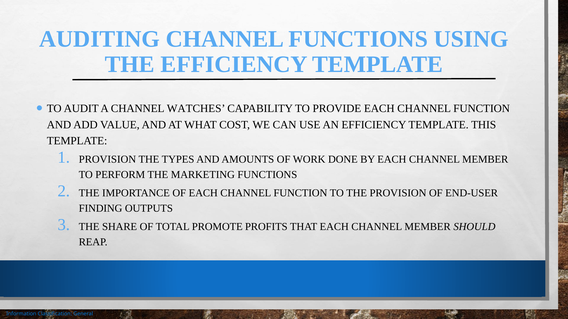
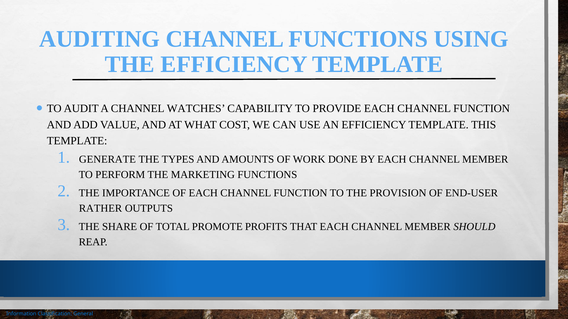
PROVISION at (107, 160): PROVISION -> GENERATE
FINDING: FINDING -> RATHER
